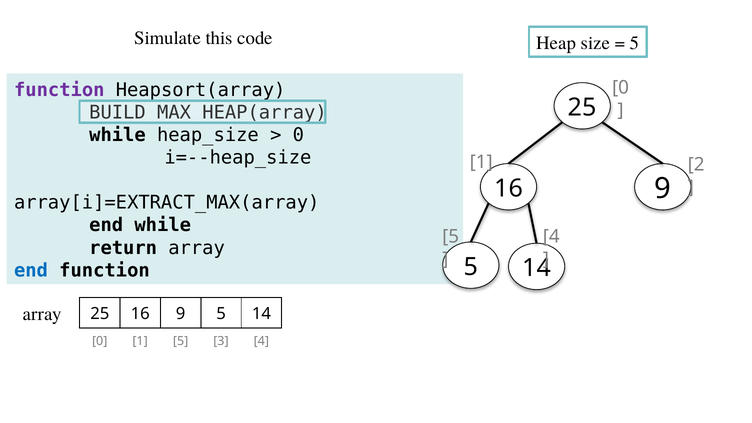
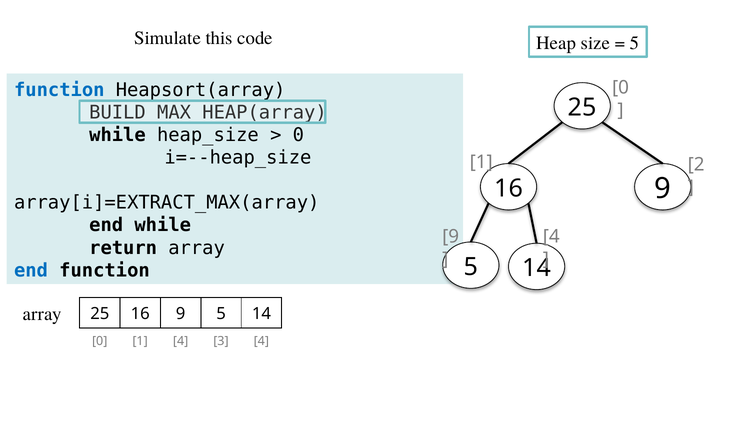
function at (59, 90) colour: purple -> blue
5 at (451, 237): 5 -> 9
0 1 5: 5 -> 4
